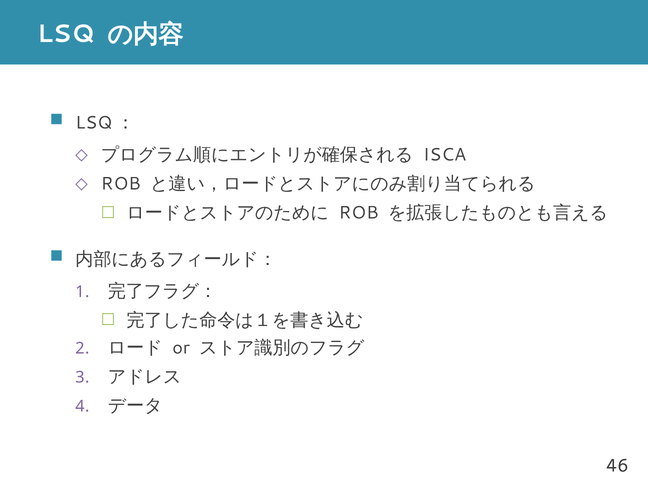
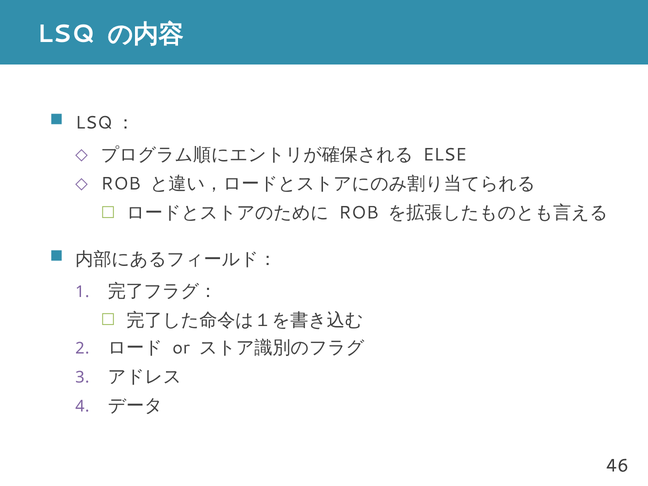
ISCA: ISCA -> ELSE
